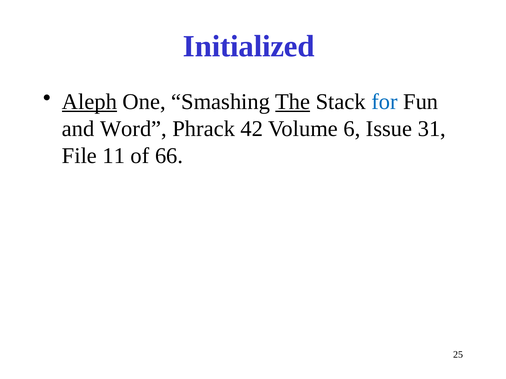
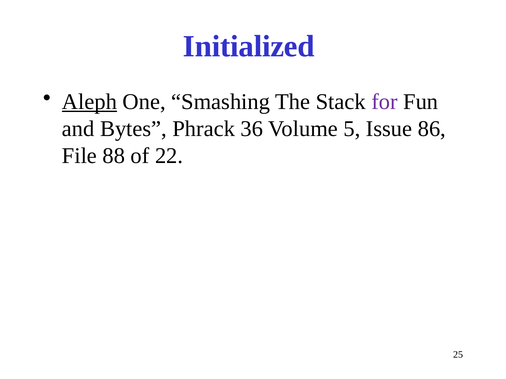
The underline: present -> none
for colour: blue -> purple
Word: Word -> Bytes
42: 42 -> 36
6: 6 -> 5
31: 31 -> 86
11: 11 -> 88
66: 66 -> 22
